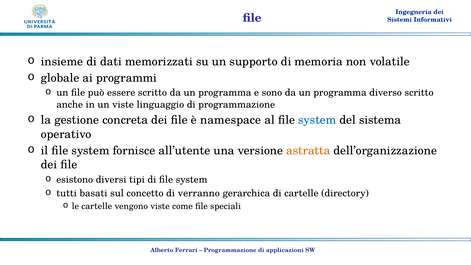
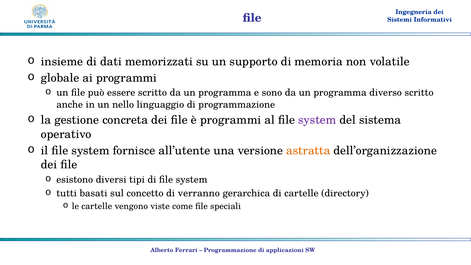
un viste: viste -> nello
è namespace: namespace -> programmi
system at (317, 120) colour: blue -> purple
